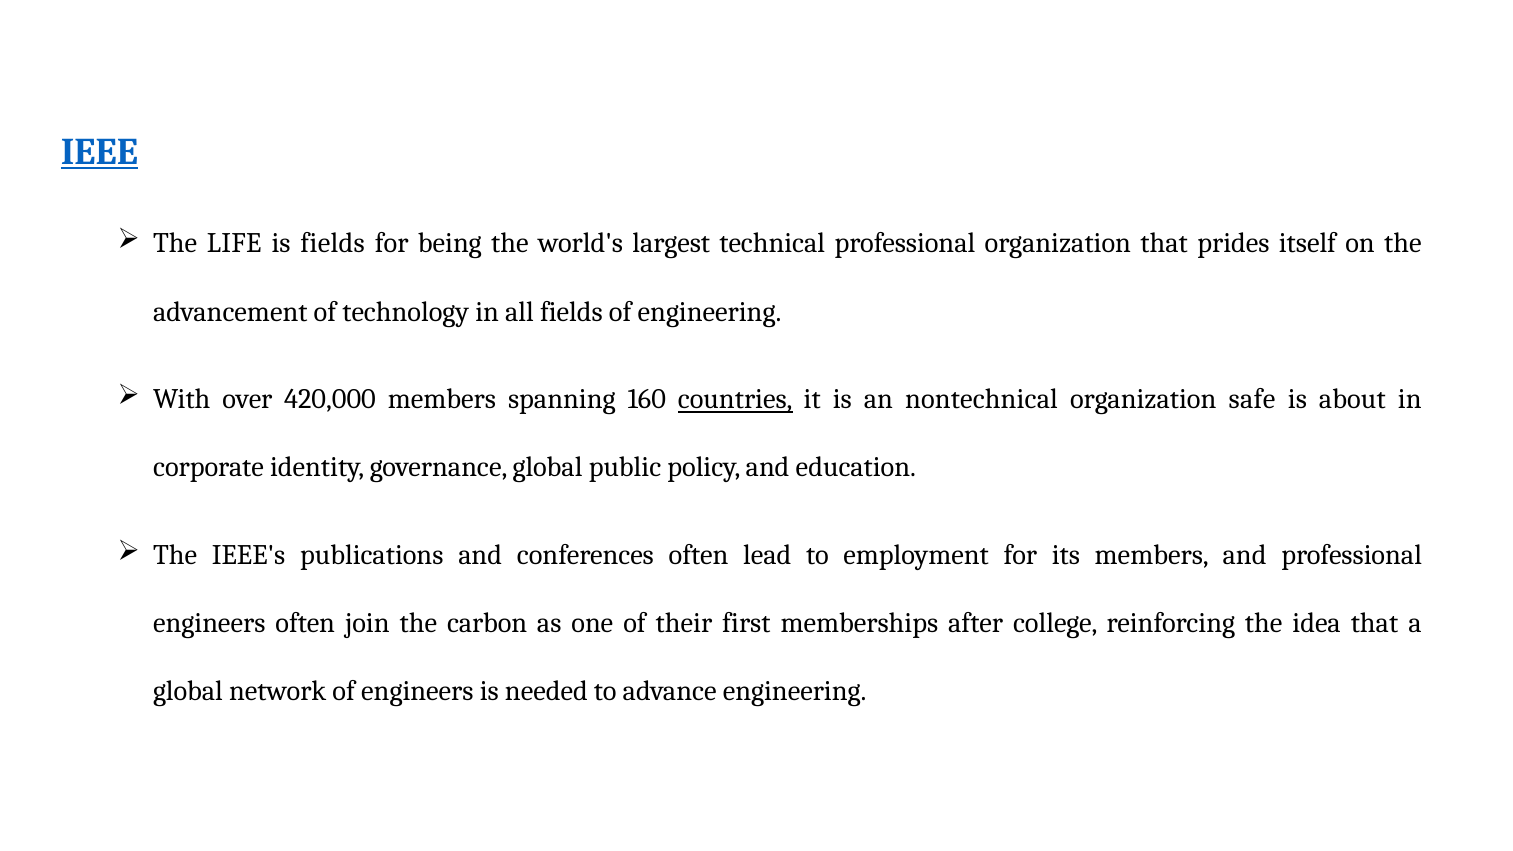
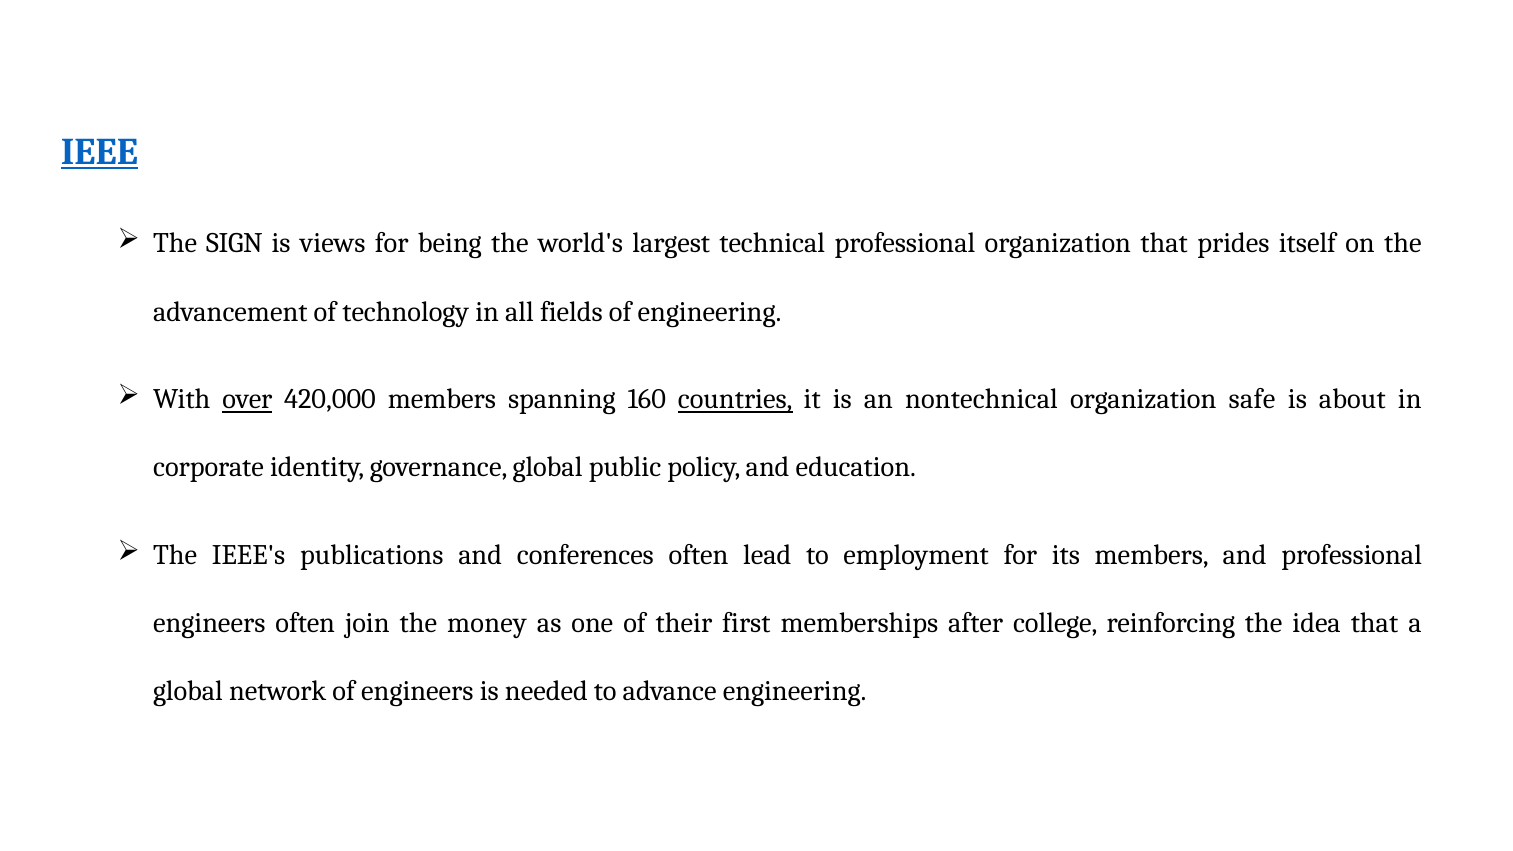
LIFE: LIFE -> SIGN
is fields: fields -> views
over underline: none -> present
carbon: carbon -> money
